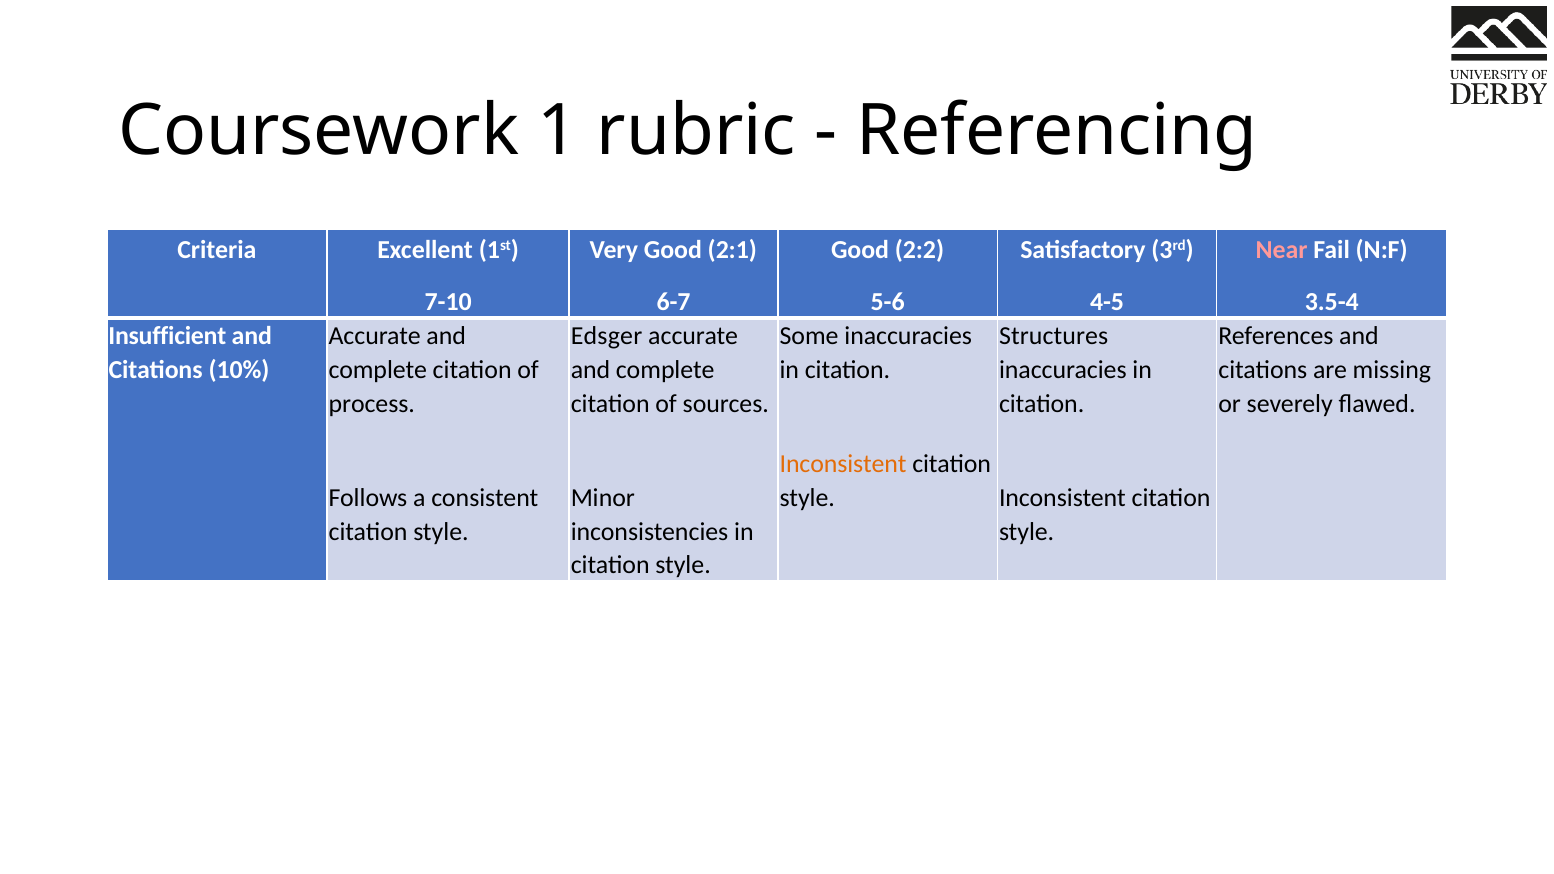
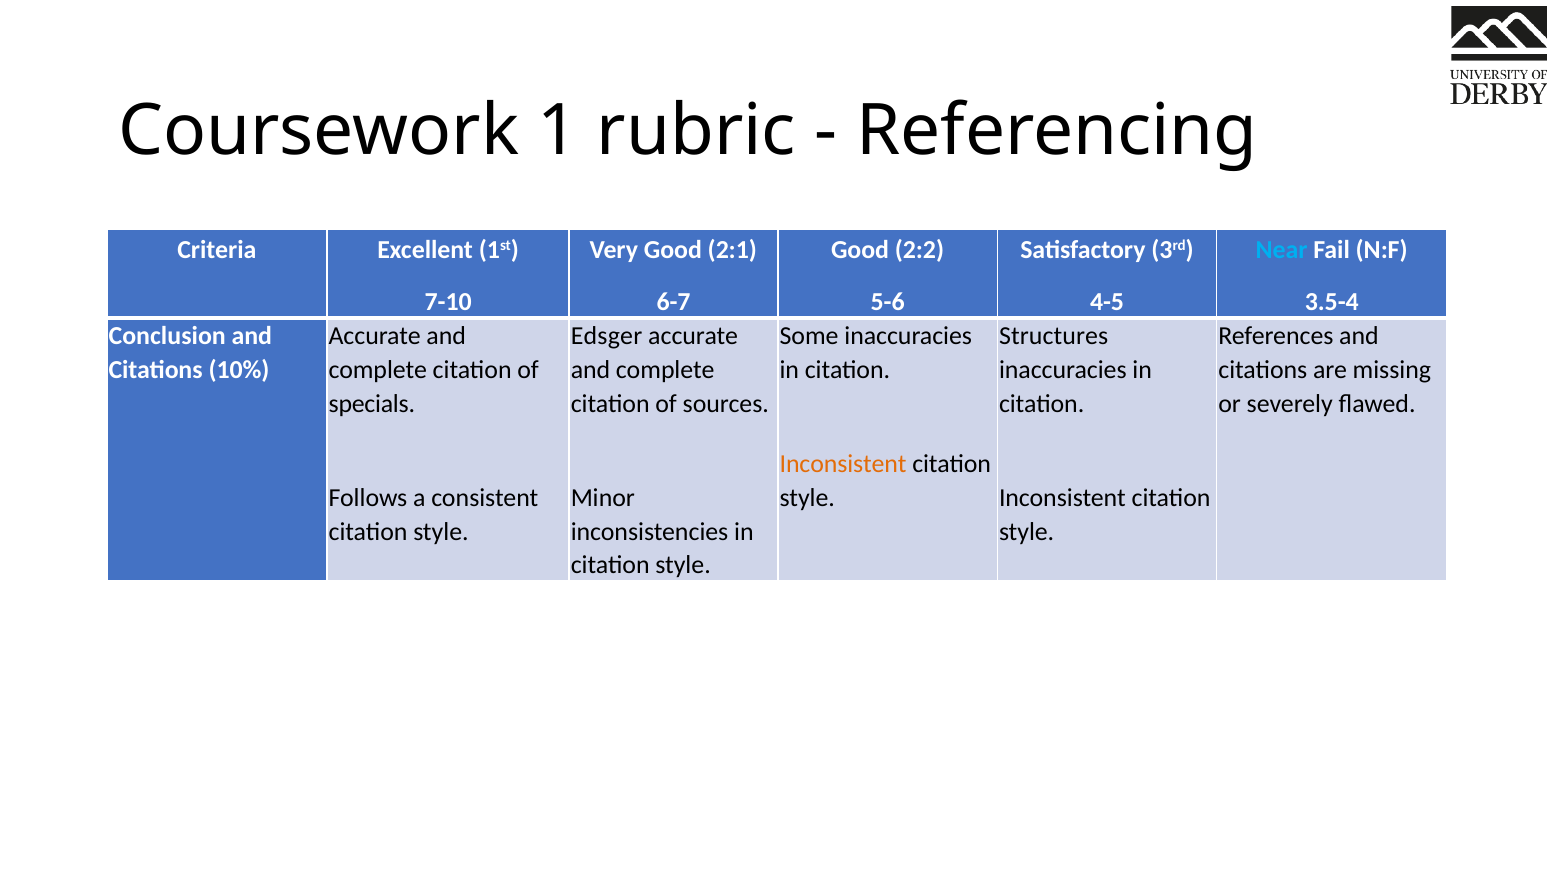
Near colour: pink -> light blue
Insufficient: Insufficient -> Conclusion
process: process -> specials
